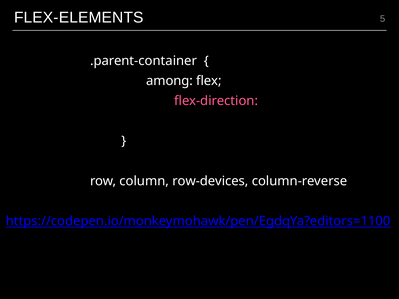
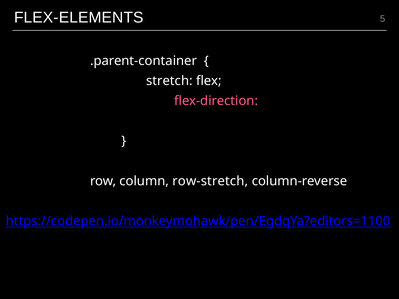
among: among -> stretch
row-devices: row-devices -> row-stretch
